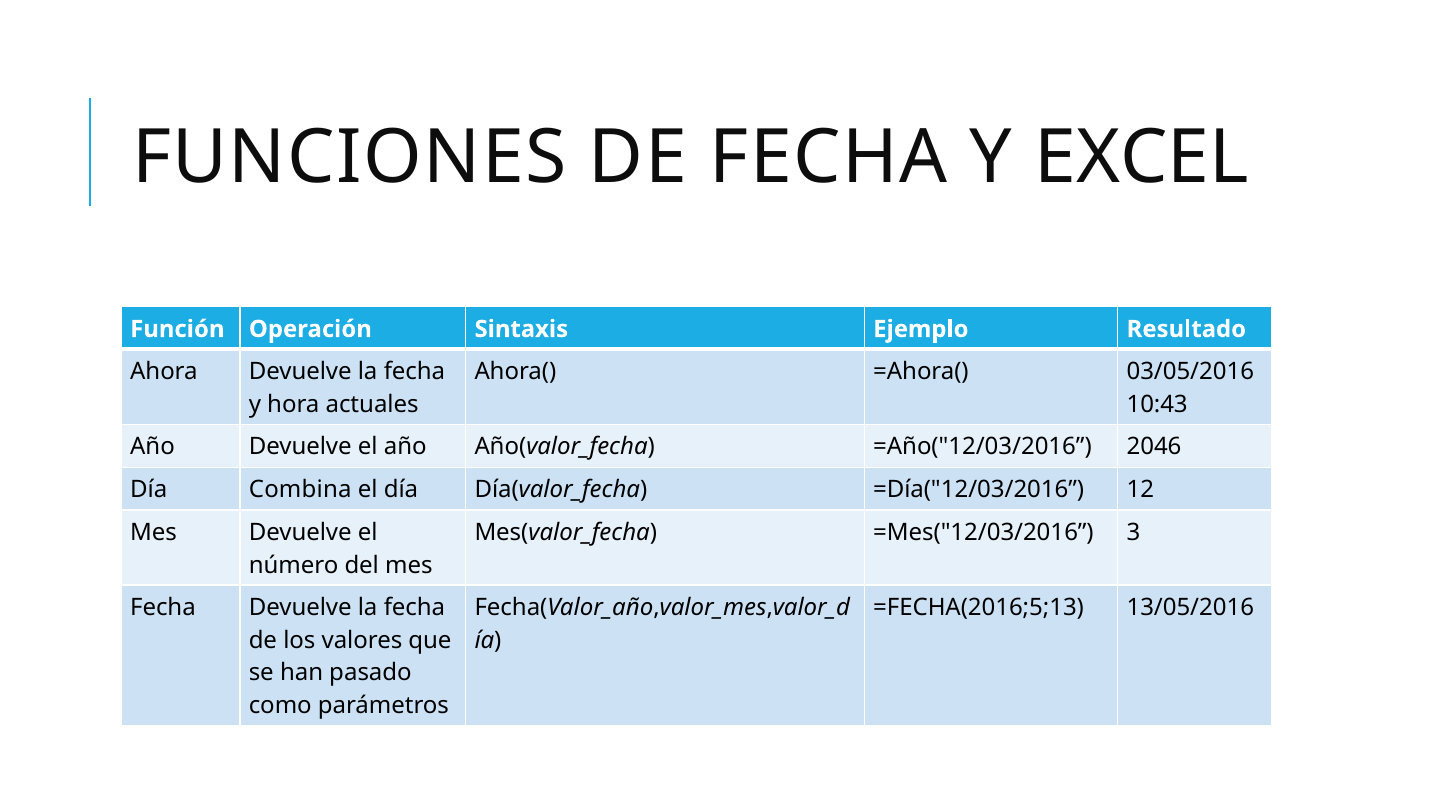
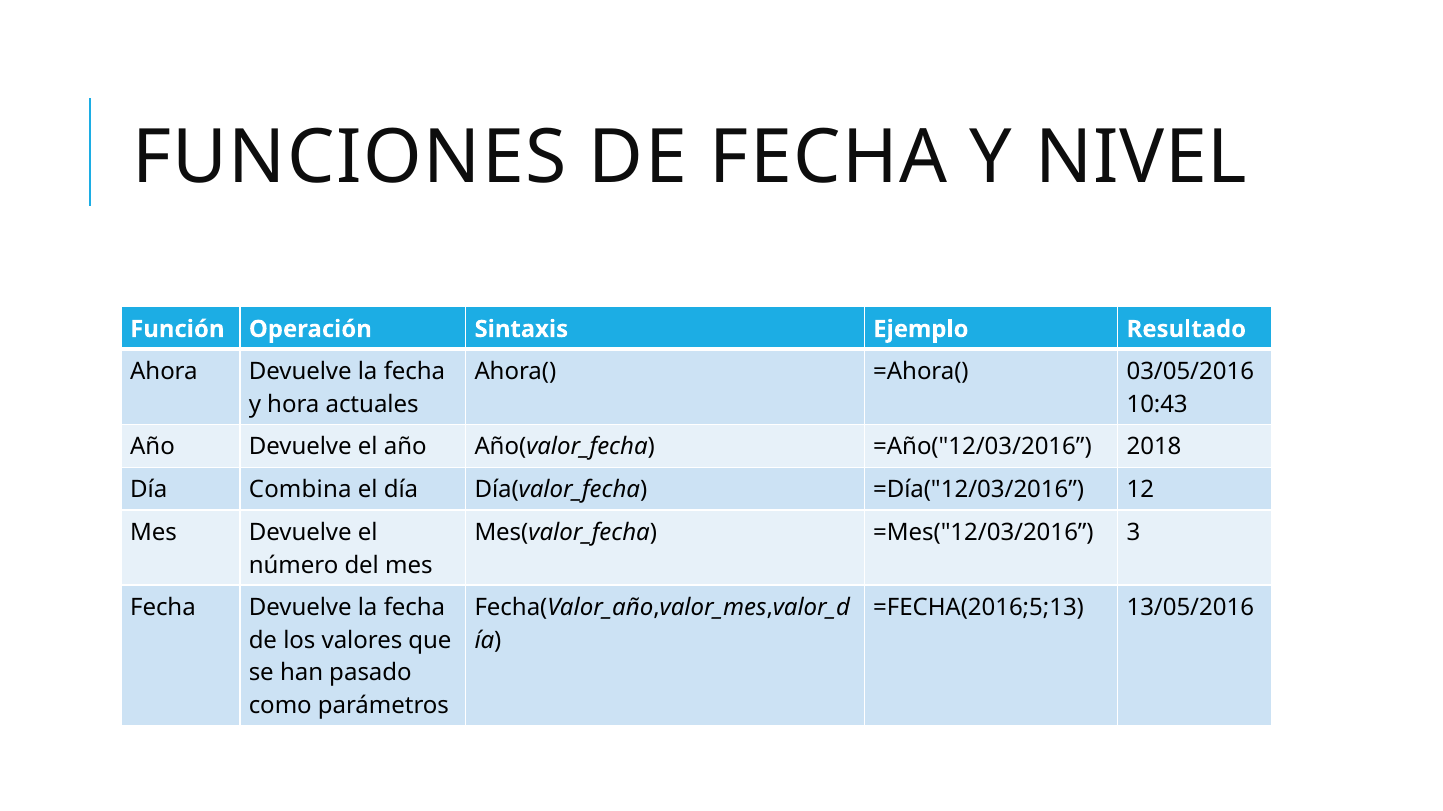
EXCEL: EXCEL -> NIVEL
2046: 2046 -> 2018
